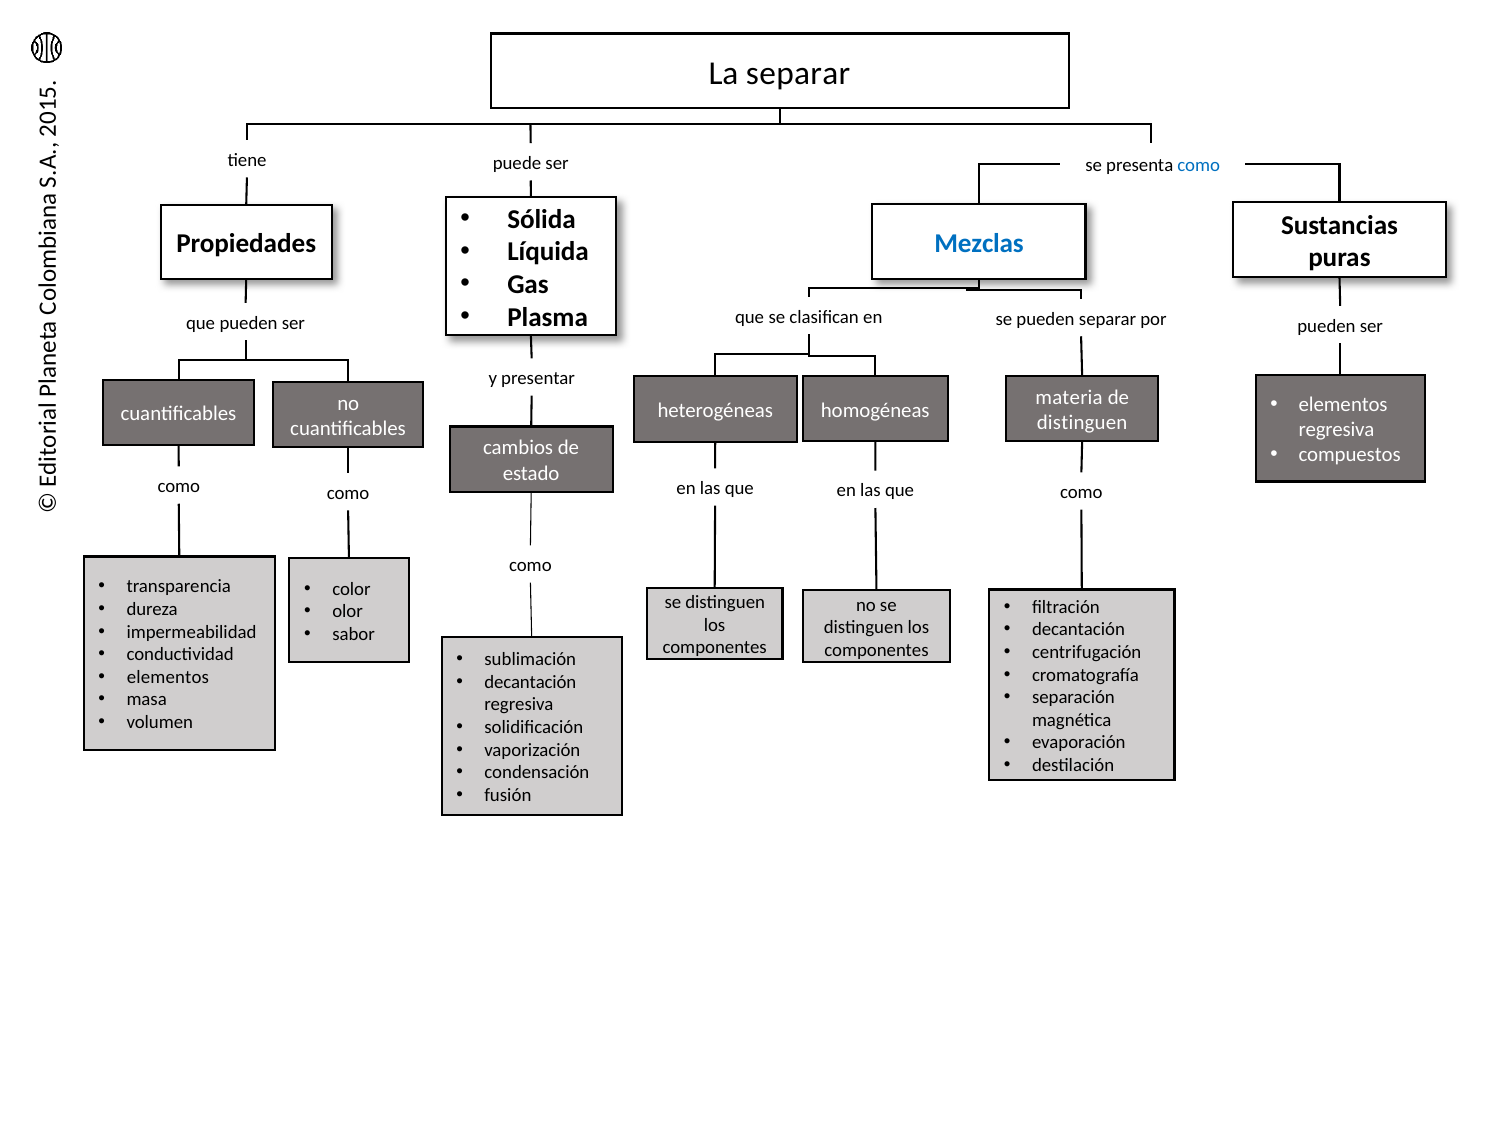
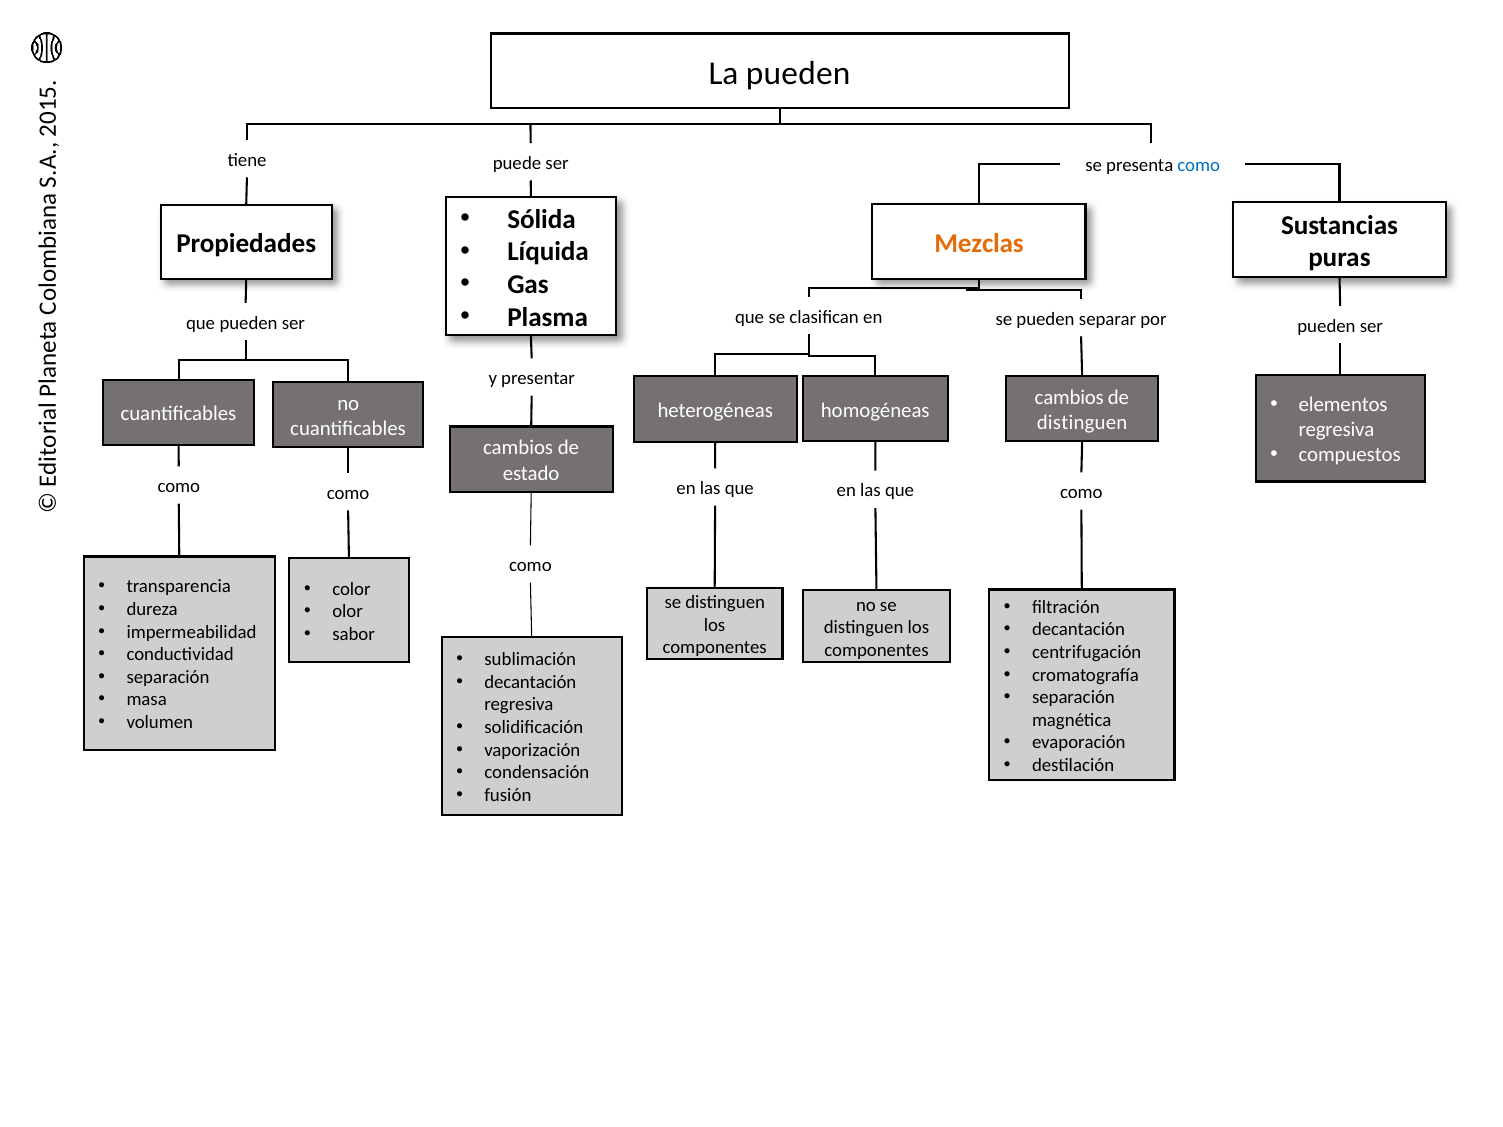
La separar: separar -> pueden
Mezclas colour: blue -> orange
materia at (1069, 398): materia -> cambios
elementos at (168, 677): elementos -> separación
